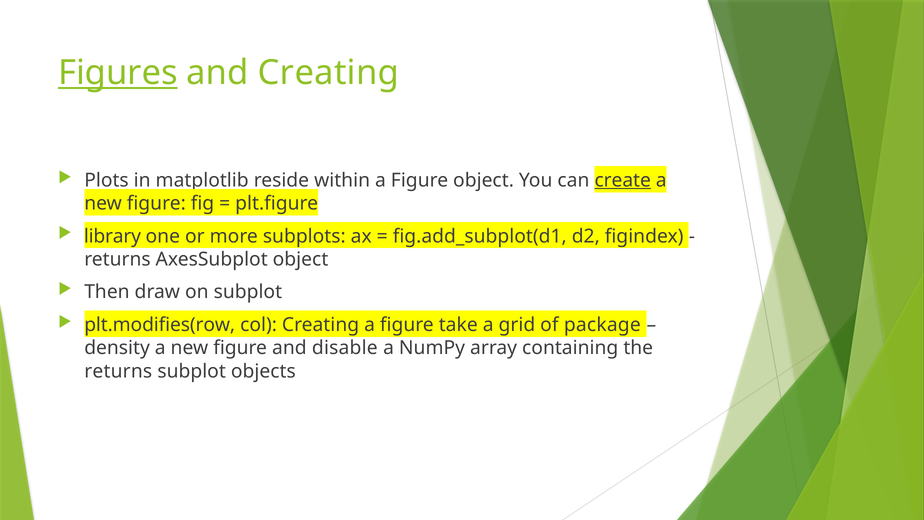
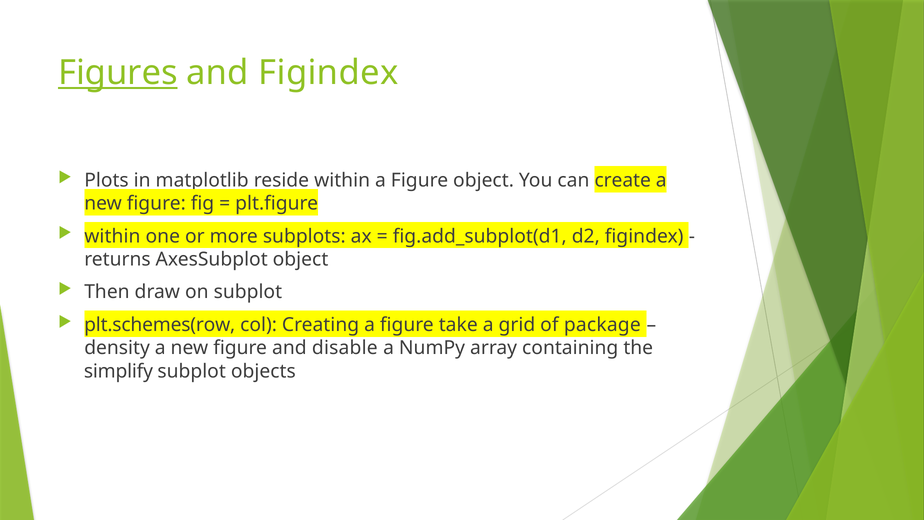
and Creating: Creating -> Figindex
create underline: present -> none
library at (112, 236): library -> within
plt.modifies(row: plt.modifies(row -> plt.schemes(row
returns at (118, 371): returns -> simplify
